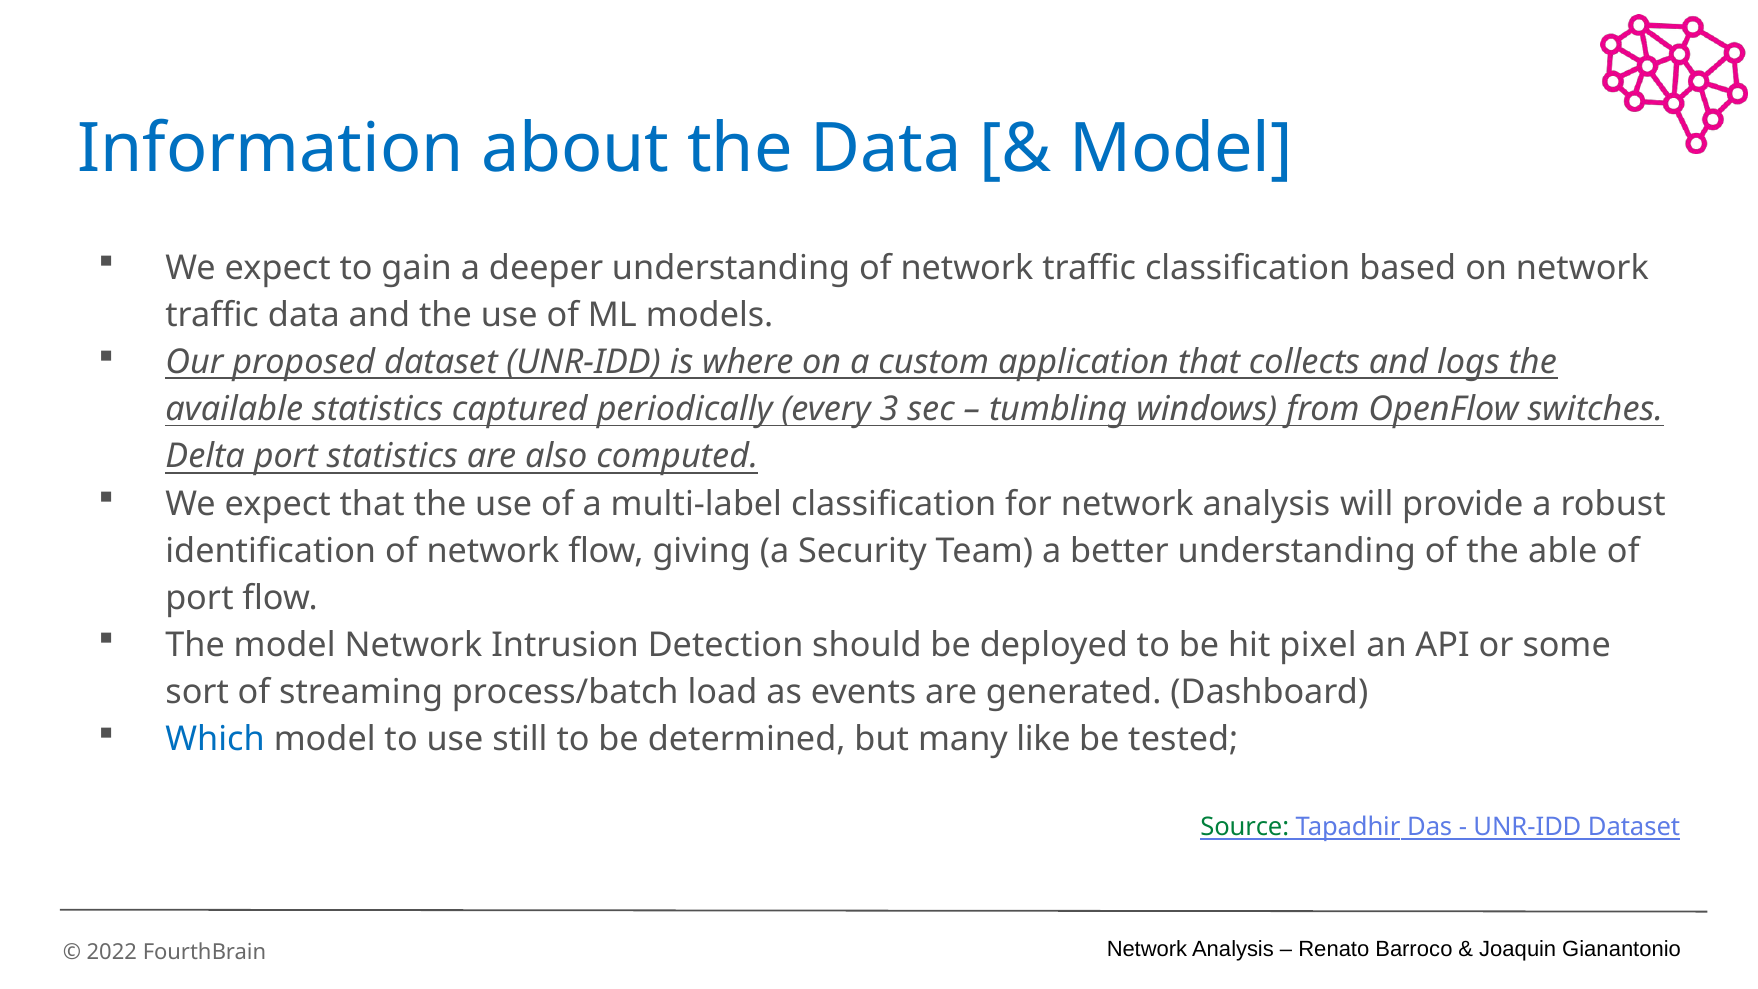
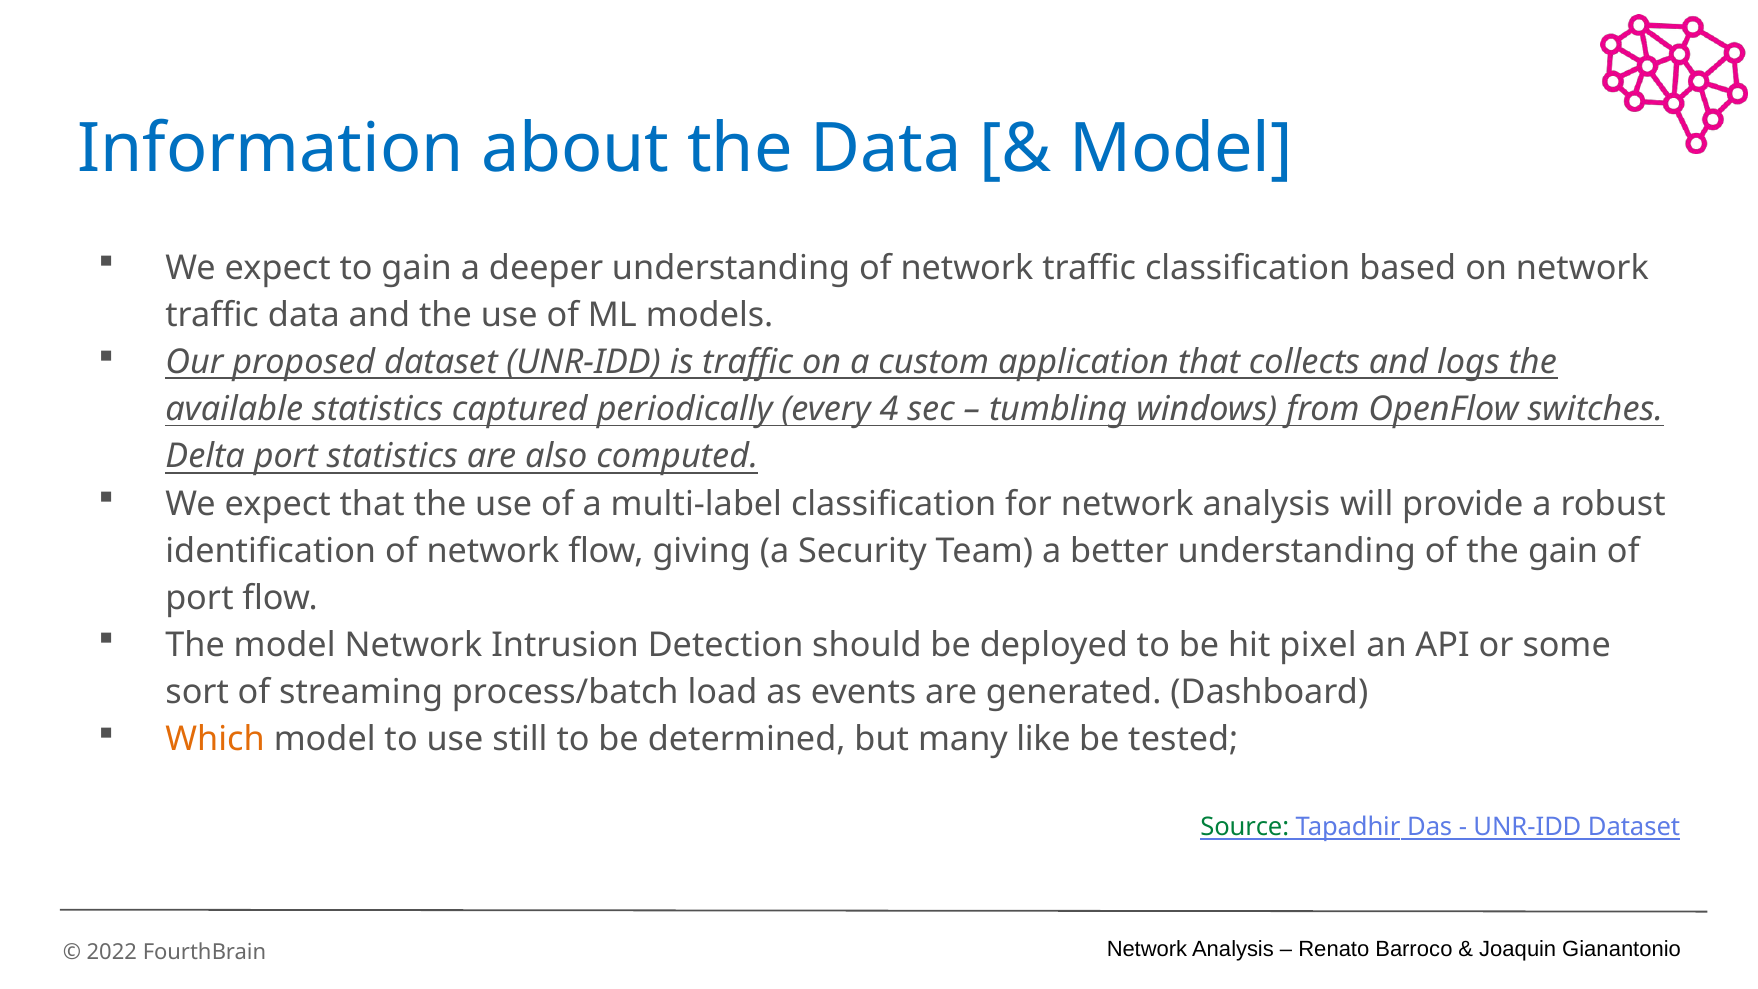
is where: where -> traffic
3: 3 -> 4
the able: able -> gain
Which colour: blue -> orange
